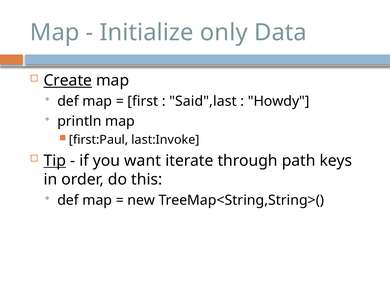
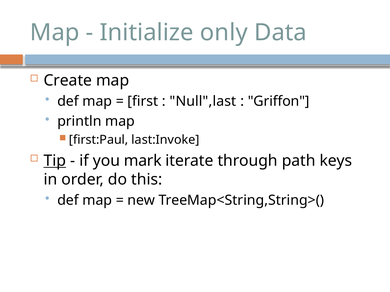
Create underline: present -> none
Said",last: Said",last -> Null",last
Howdy: Howdy -> Griffon
want: want -> mark
